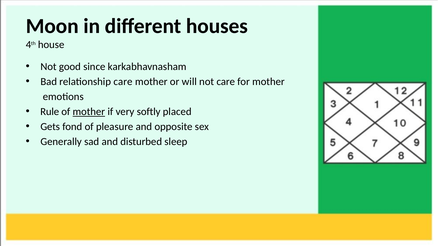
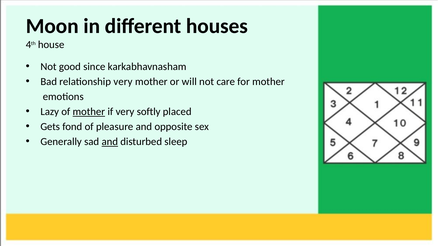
relationship care: care -> very
Rule: Rule -> Lazy
and at (110, 142) underline: none -> present
